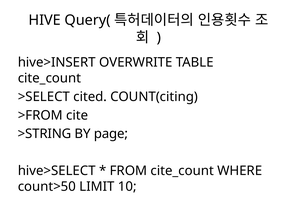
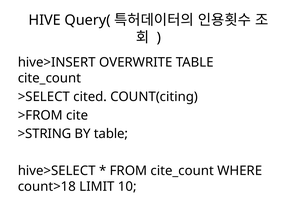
BY page: page -> table
count>50: count>50 -> count>18
